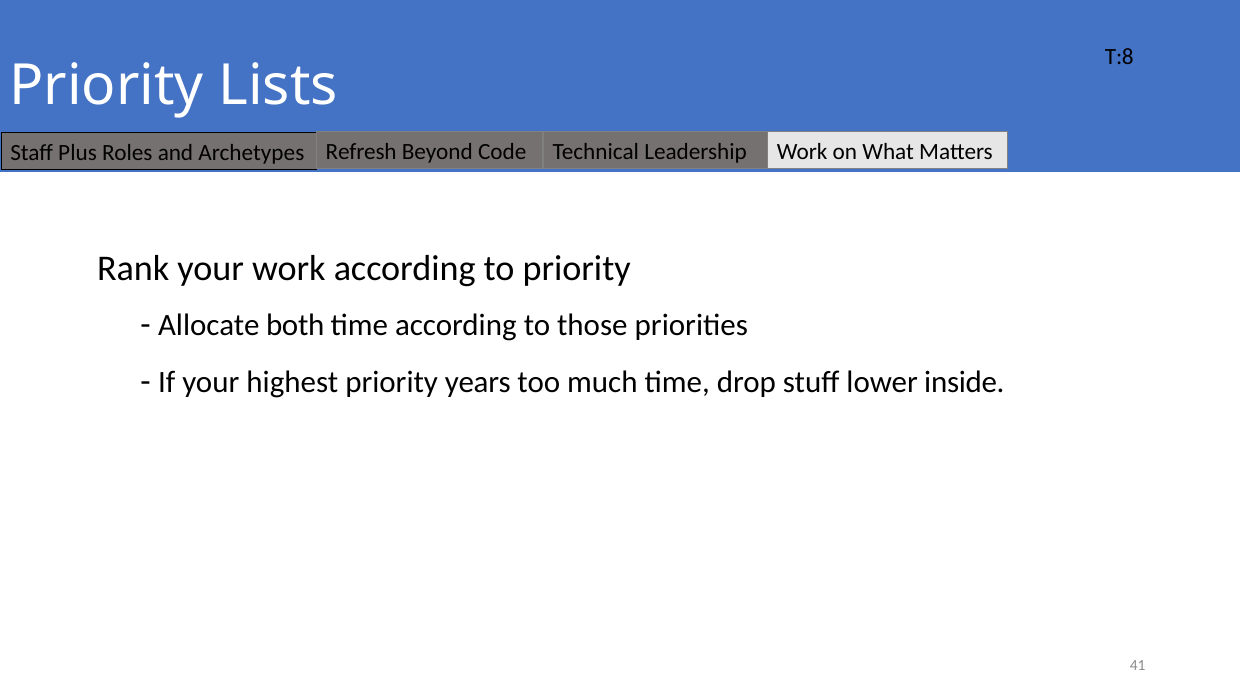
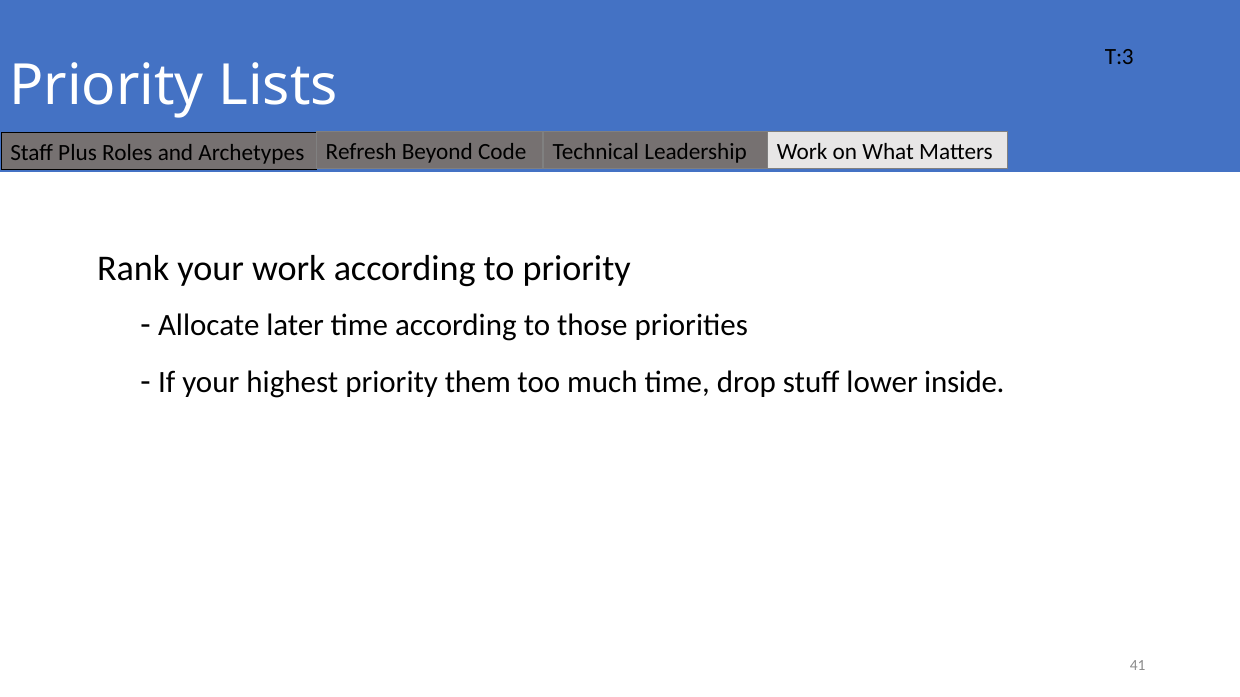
T:8: T:8 -> T:3
both: both -> later
years: years -> them
